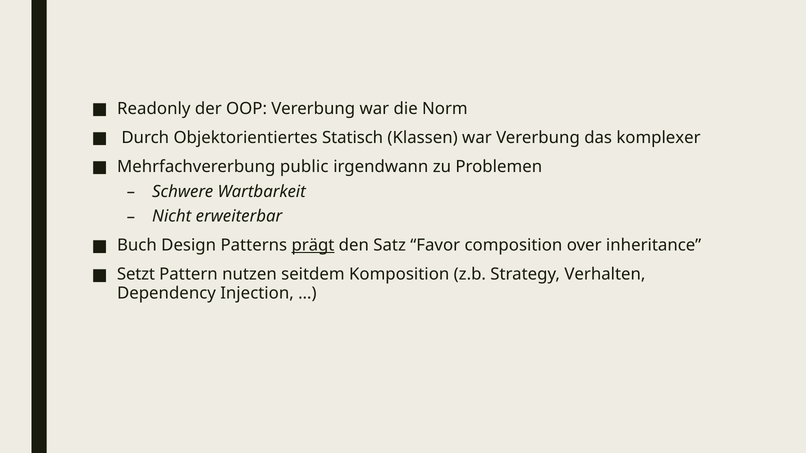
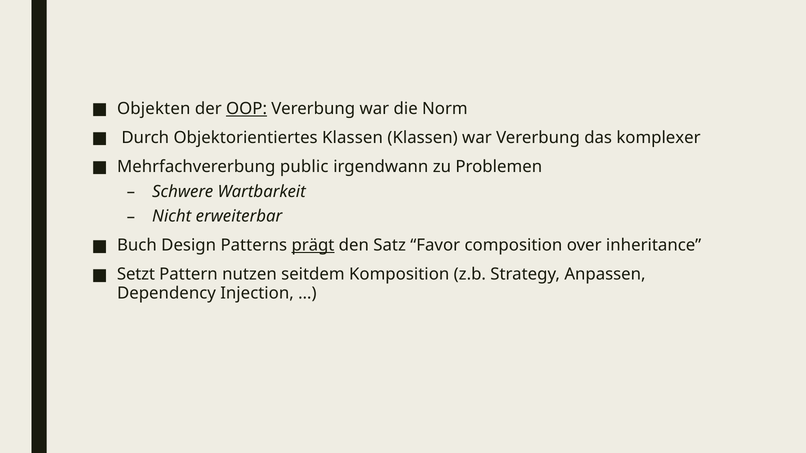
Readonly: Readonly -> Objekten
OOP underline: none -> present
Objektorientiertes Statisch: Statisch -> Klassen
Verhalten: Verhalten -> Anpassen
